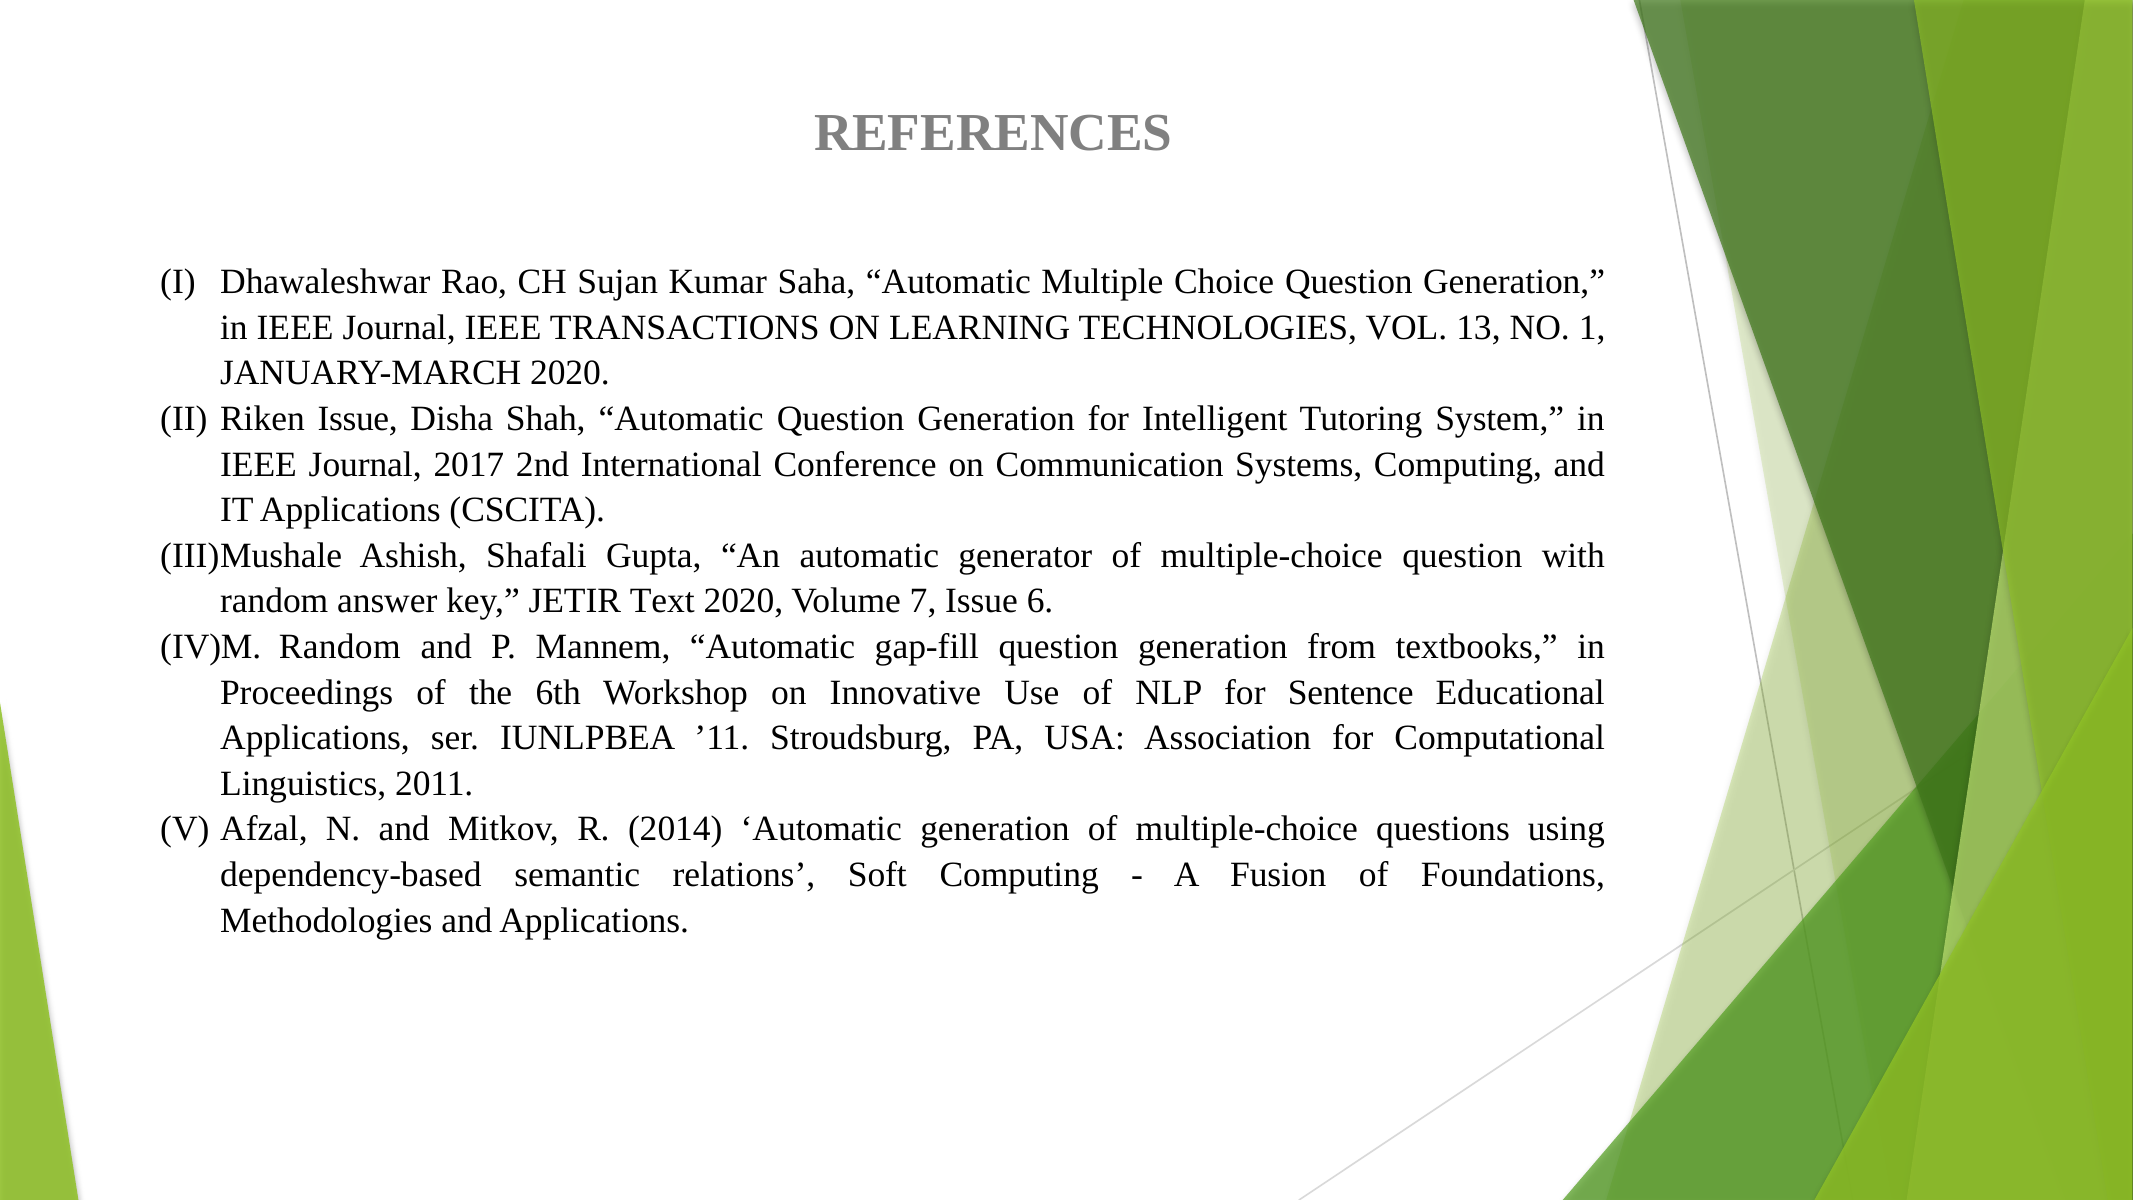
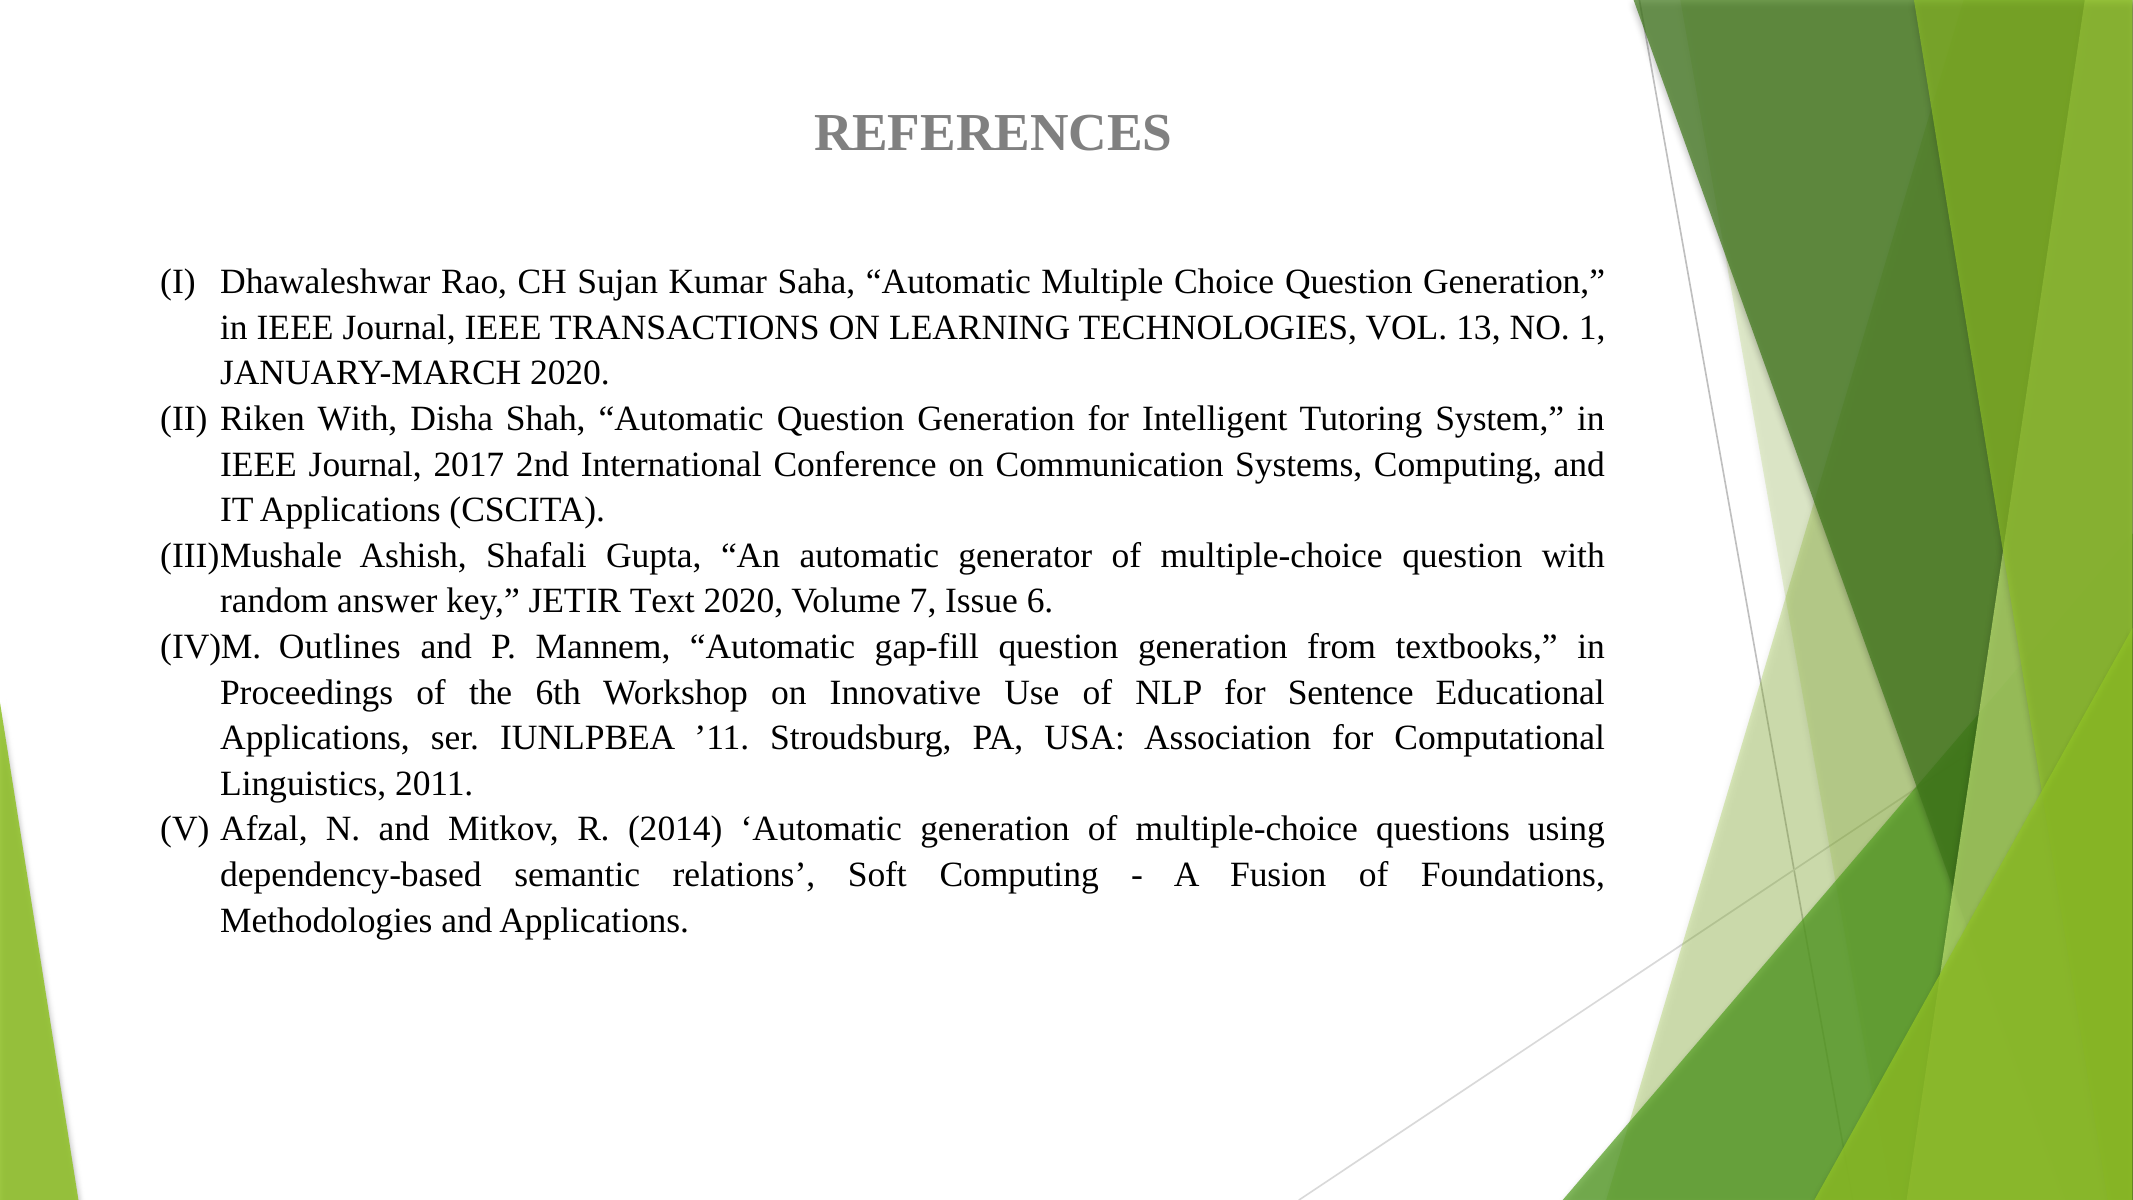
Riken Issue: Issue -> With
Random at (340, 647): Random -> Outlines
